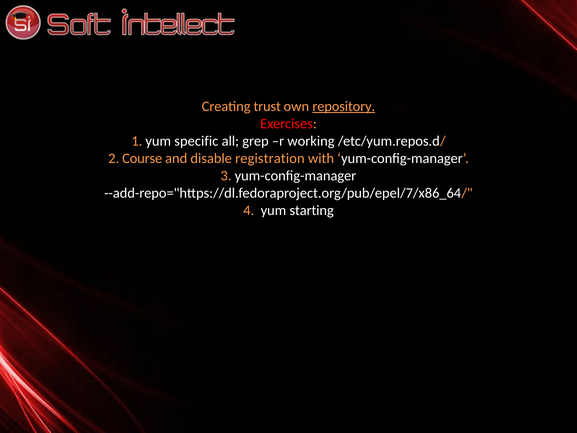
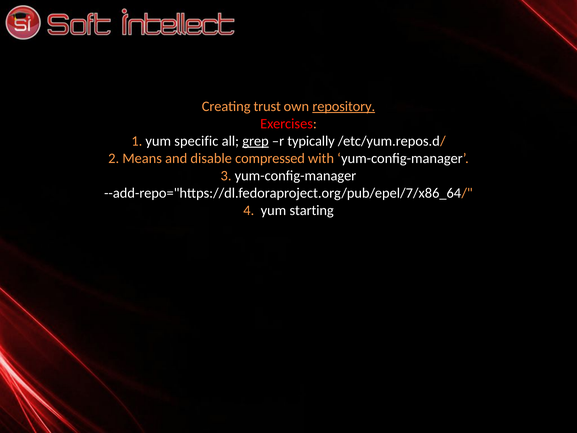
grep underline: none -> present
working: working -> typically
Course: Course -> Means
registration: registration -> compressed
